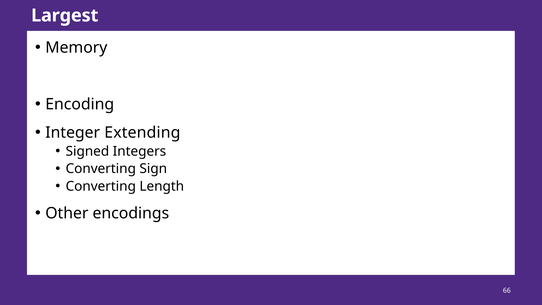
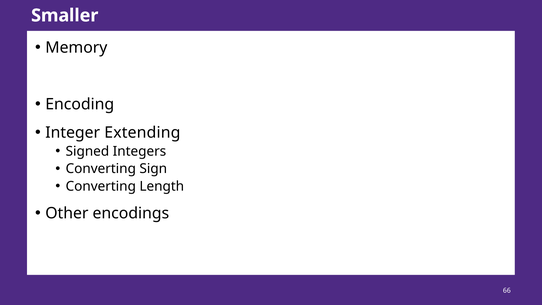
Largest: Largest -> Smaller
